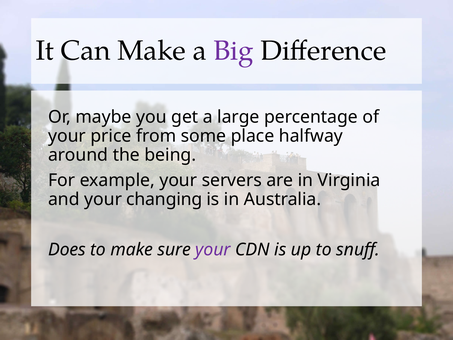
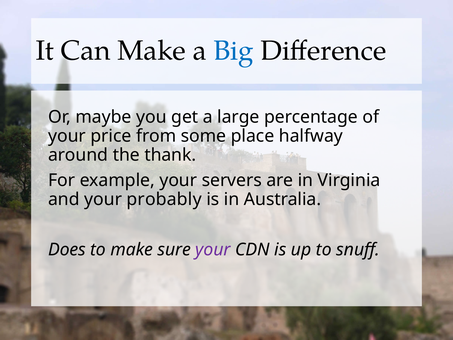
Big colour: purple -> blue
being: being -> thank
changing: changing -> probably
